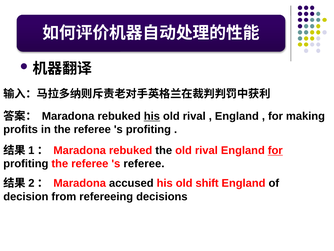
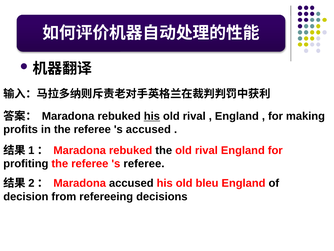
s profiting: profiting -> accused
for at (275, 150) underline: present -> none
shift: shift -> bleu
